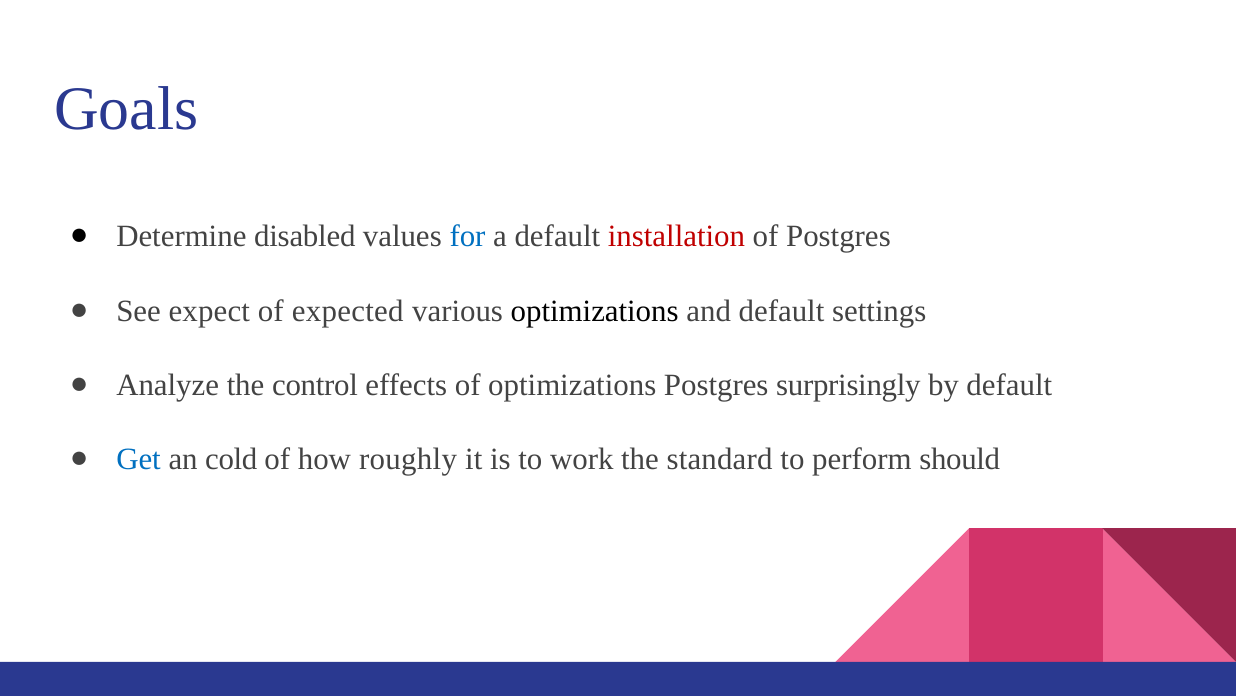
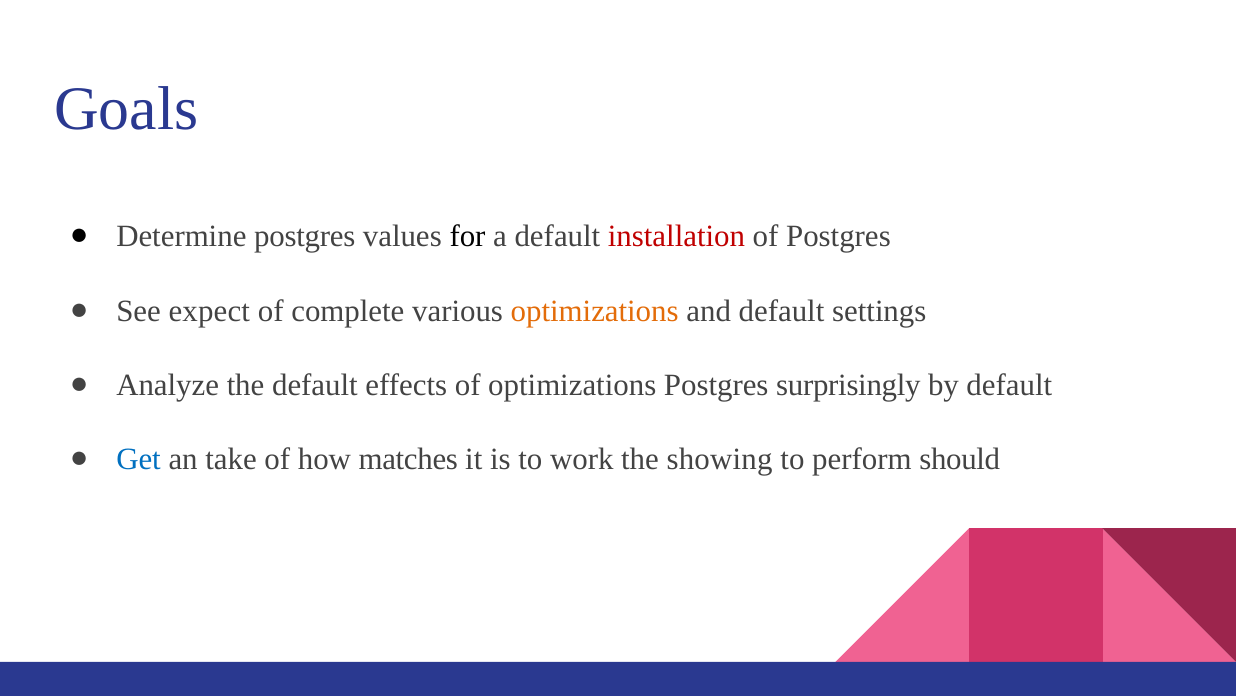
Determine disabled: disabled -> postgres
for colour: blue -> black
expected: expected -> complete
optimizations at (595, 311) colour: black -> orange
the control: control -> default
cold: cold -> take
roughly: roughly -> matches
standard: standard -> showing
